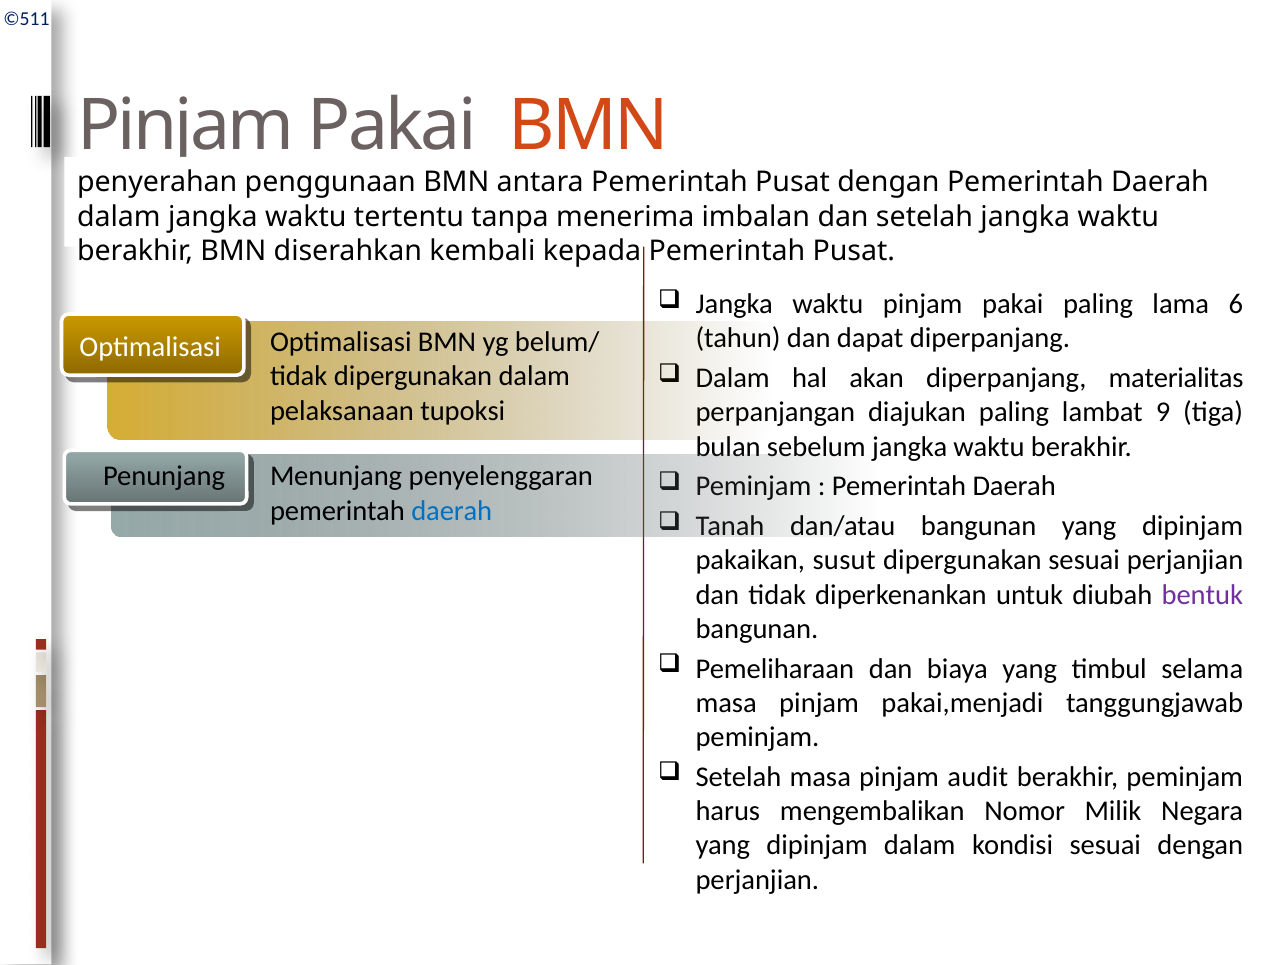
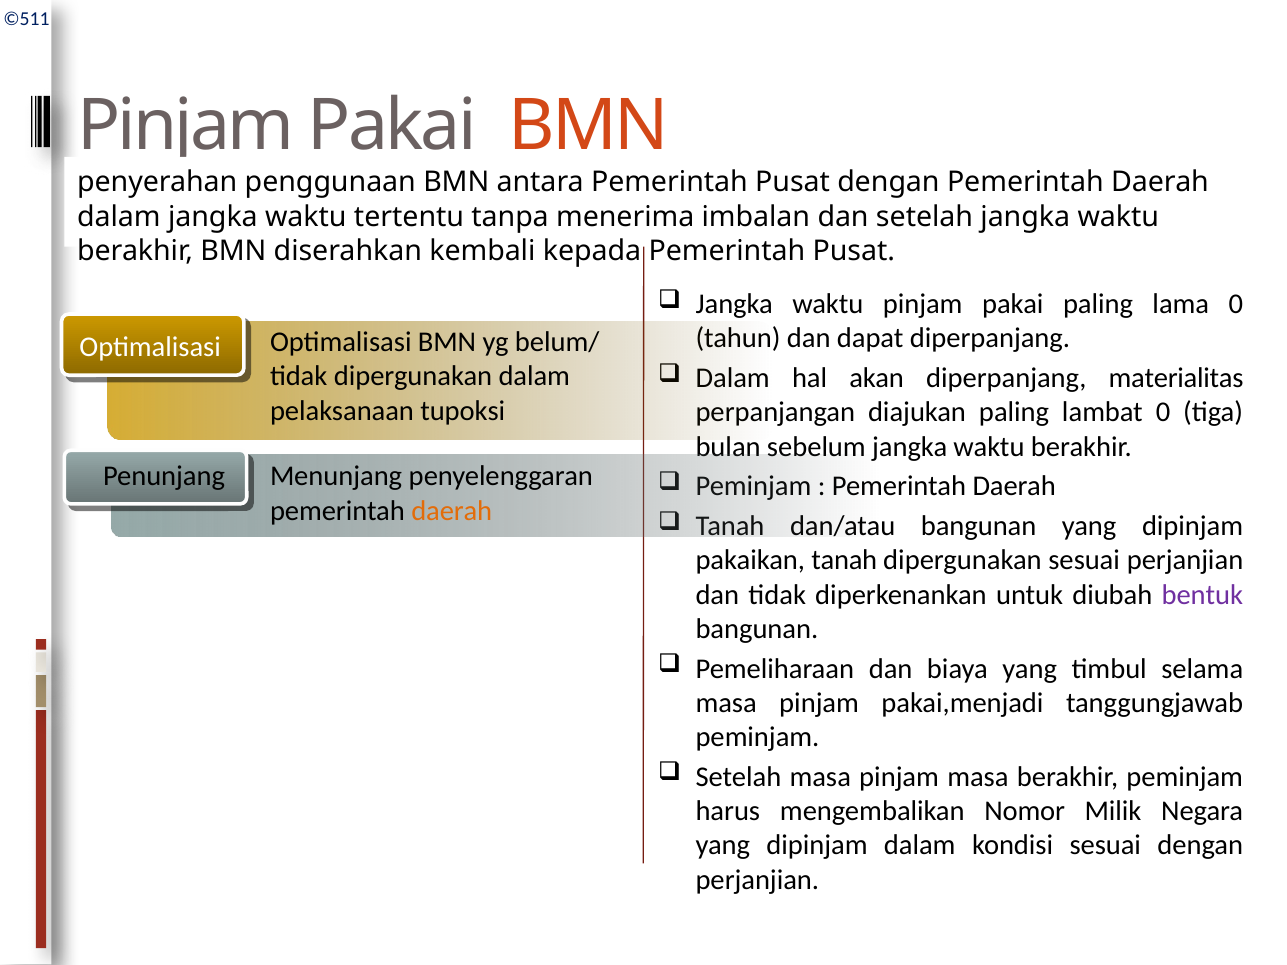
lama 6: 6 -> 0
lambat 9: 9 -> 0
daerah at (452, 511) colour: blue -> orange
pakaikan susut: susut -> tanah
pinjam audit: audit -> masa
